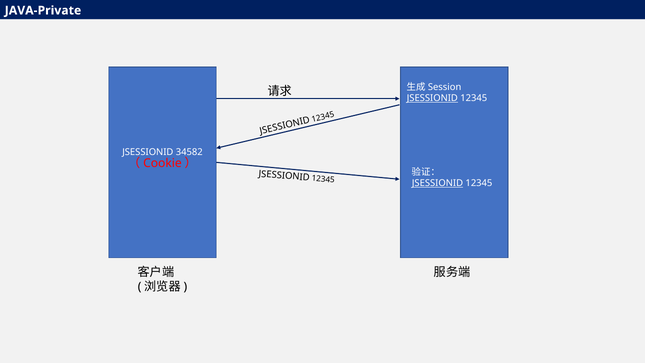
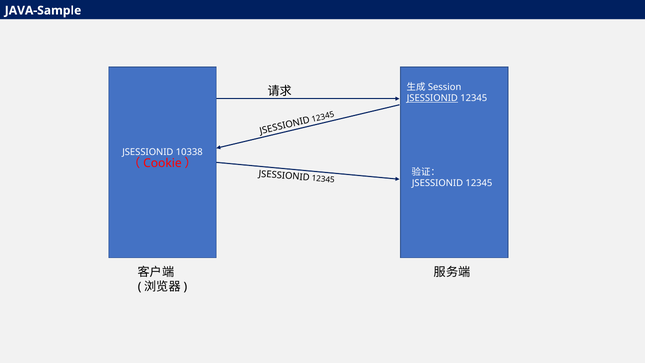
JAVA-Private: JAVA-Private -> JAVA-Sample
34582: 34582 -> 10338
JSESSIONID at (437, 183) underline: present -> none
